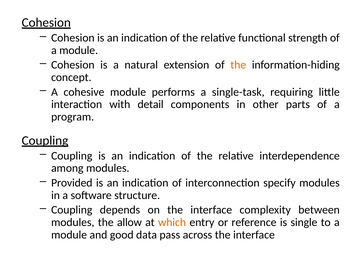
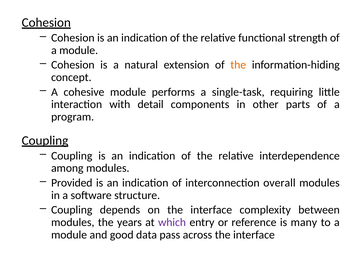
specify: specify -> overall
allow: allow -> years
which colour: orange -> purple
single: single -> many
